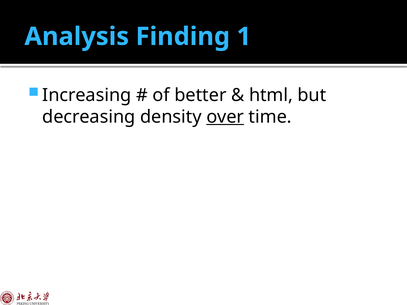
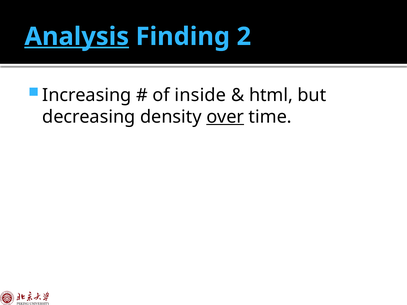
Analysis underline: none -> present
1: 1 -> 2
better: better -> inside
